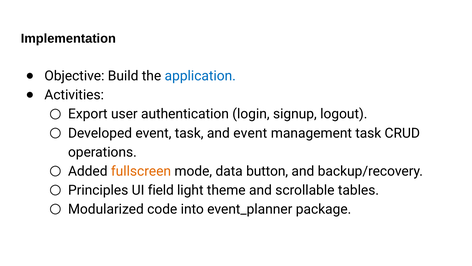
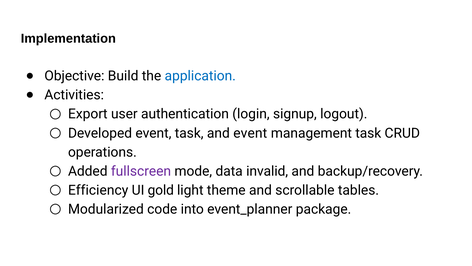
fullscreen colour: orange -> purple
button: button -> invalid
Principles: Principles -> Efficiency
field: field -> gold
